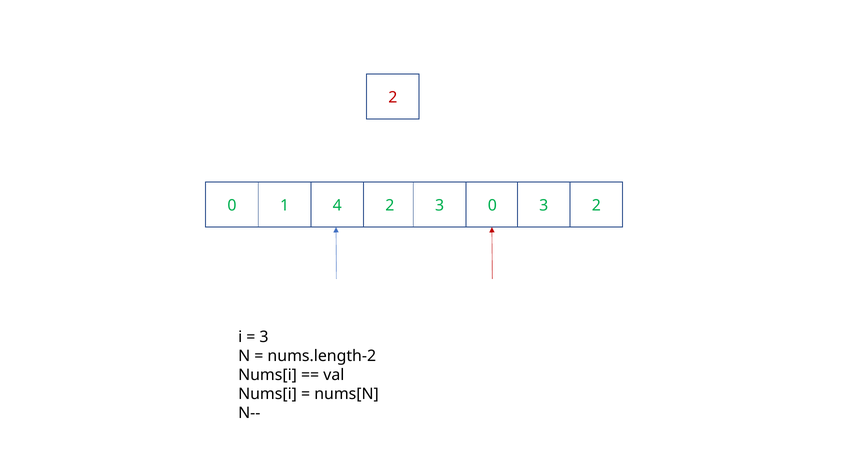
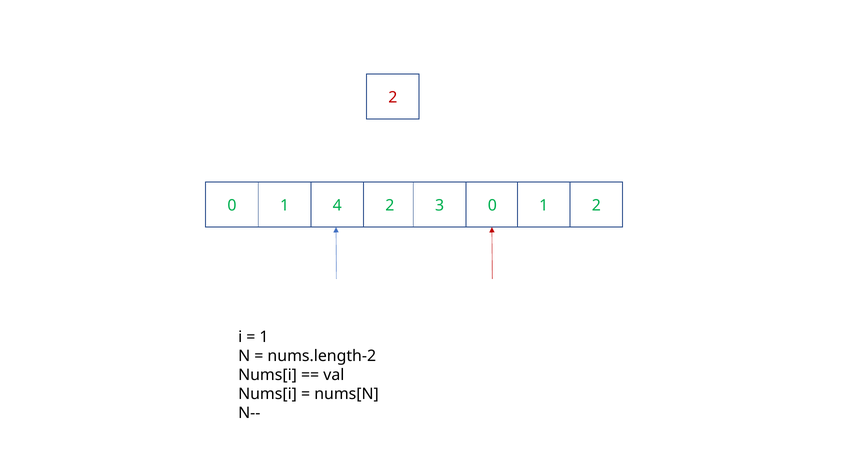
3 0 3: 3 -> 1
3 at (264, 337): 3 -> 1
